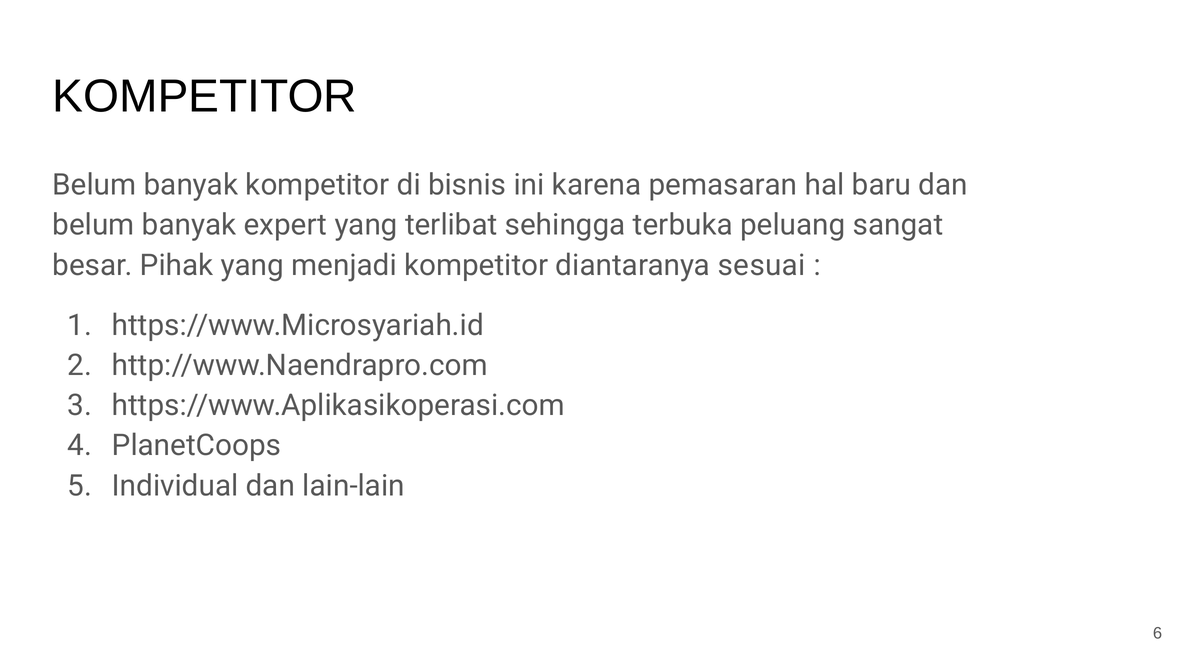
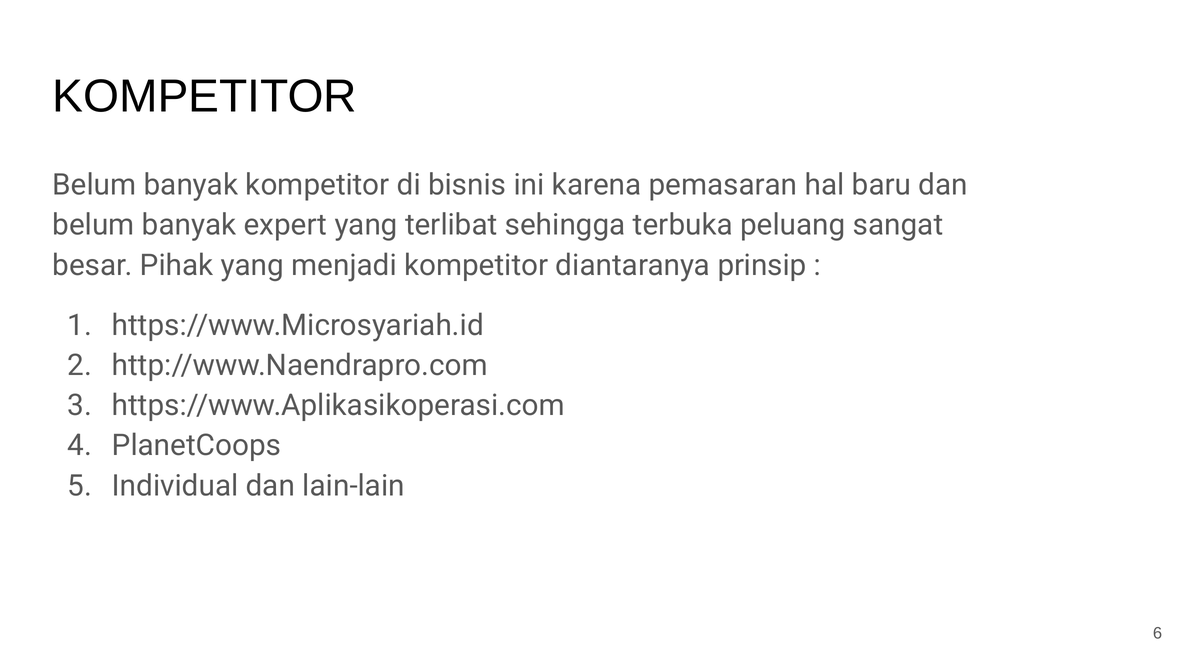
sesuai: sesuai -> prinsip
